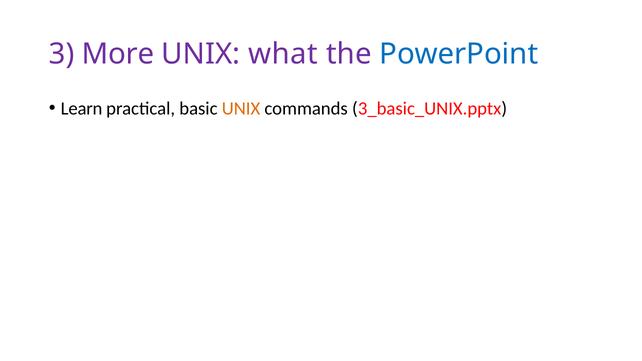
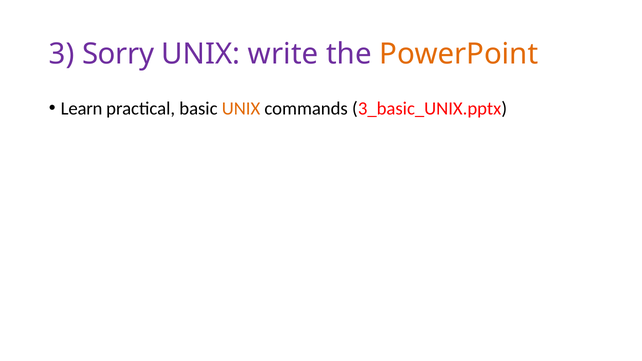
More: More -> Sorry
what: what -> write
PowerPoint colour: blue -> orange
